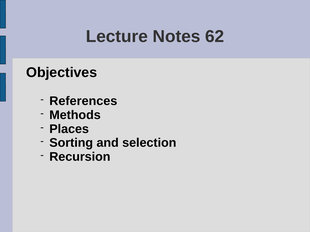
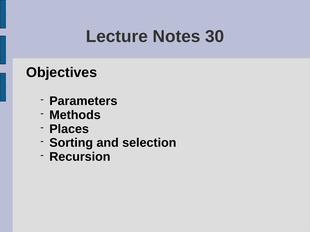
62: 62 -> 30
References: References -> Parameters
